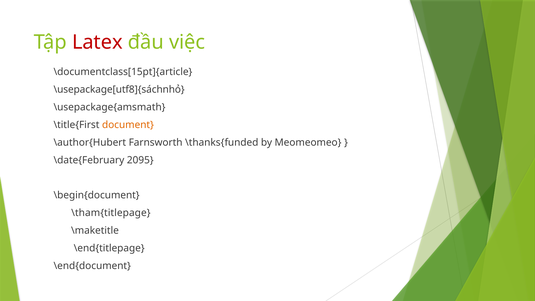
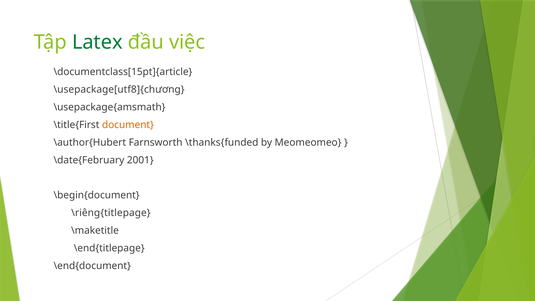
Latex colour: red -> green
\usepackage[utf8]{sáchnhỏ: \usepackage[utf8]{sáchnhỏ -> \usepackage[utf8]{chương
2095: 2095 -> 2001
\tham{titlepage: \tham{titlepage -> \riêng{titlepage
